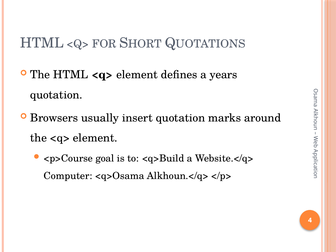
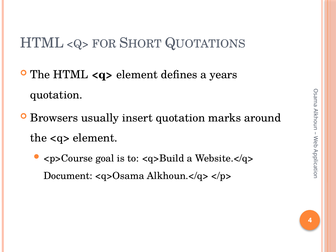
Computer: Computer -> Document
